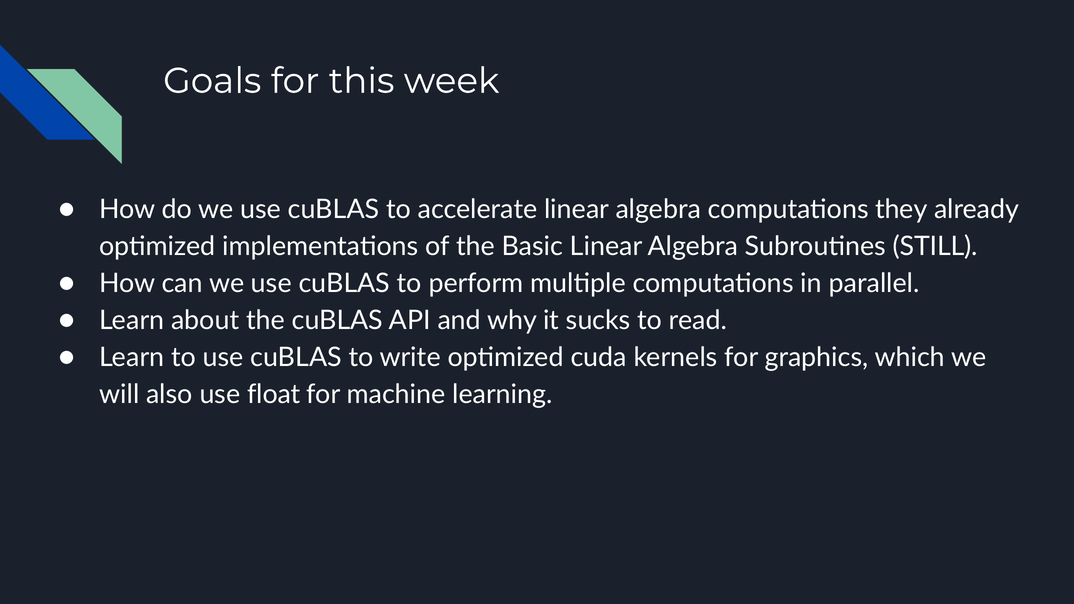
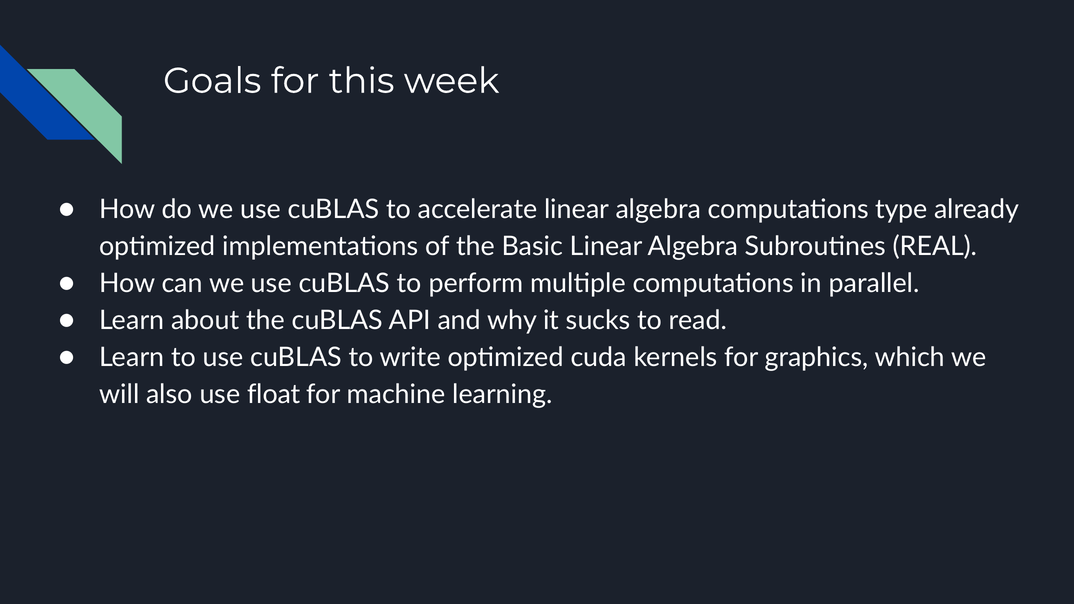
they: they -> type
STILL: STILL -> REAL
